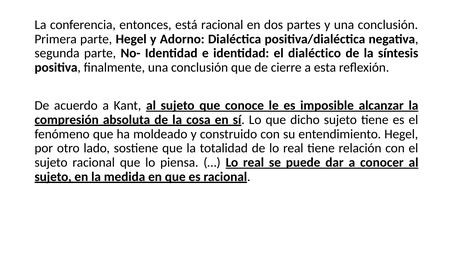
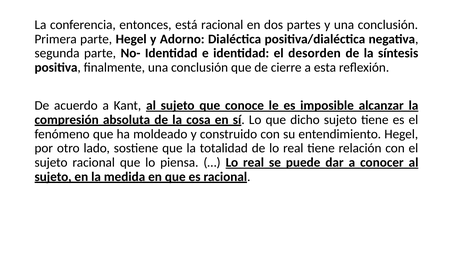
dialéctico: dialéctico -> desorden
